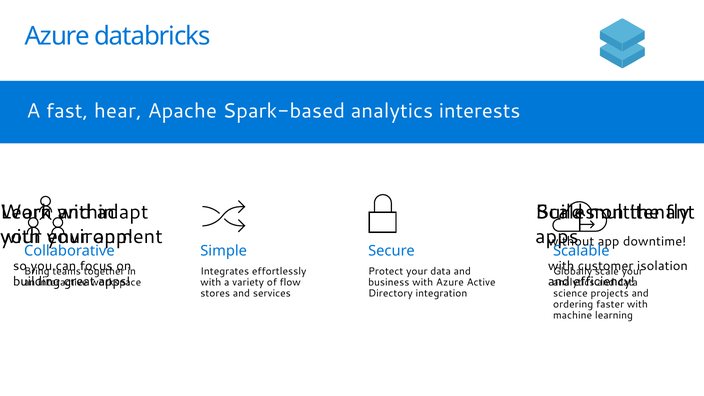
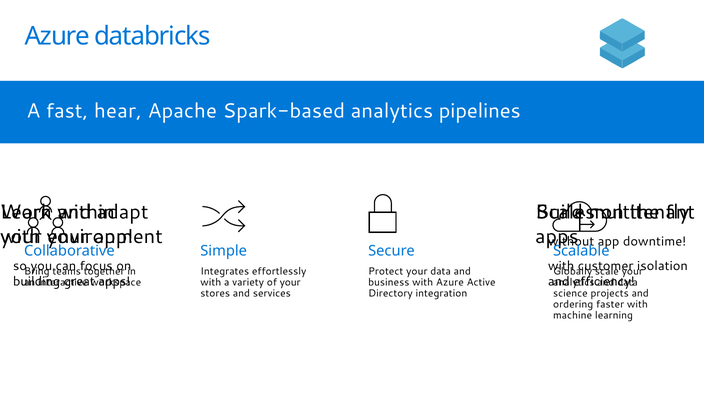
interests: interests -> pipelines
of flow: flow -> your
